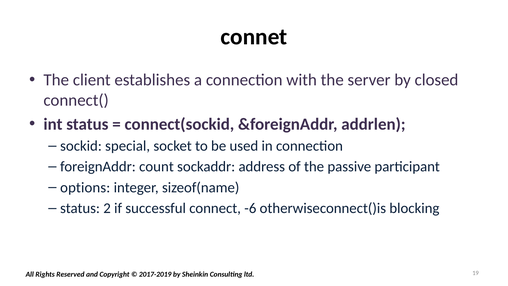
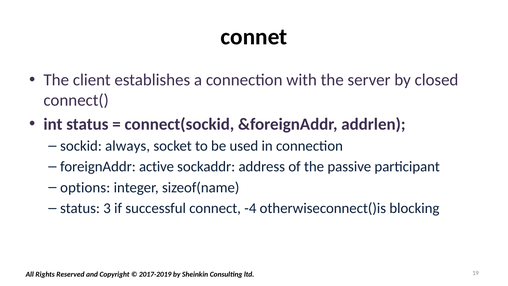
special: special -> always
count: count -> active
2: 2 -> 3
-6: -6 -> -4
